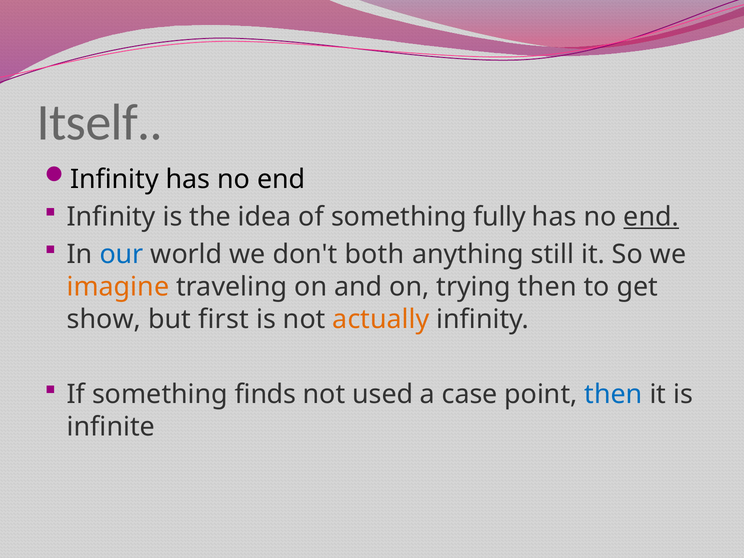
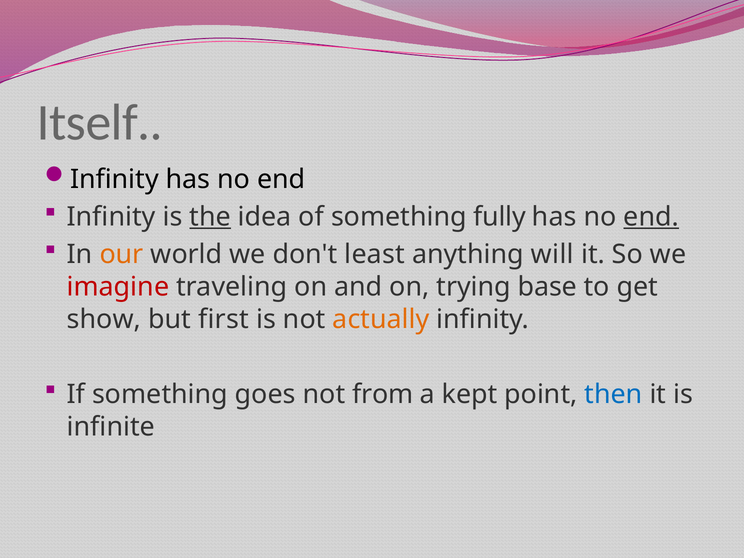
the underline: none -> present
our colour: blue -> orange
both: both -> least
still: still -> will
imagine colour: orange -> red
trying then: then -> base
finds: finds -> goes
used: used -> from
case: case -> kept
